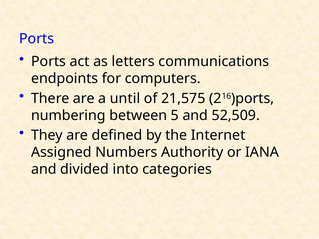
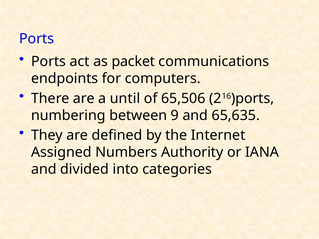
letters: letters -> packet
21,575: 21,575 -> 65,506
5: 5 -> 9
52,509: 52,509 -> 65,635
